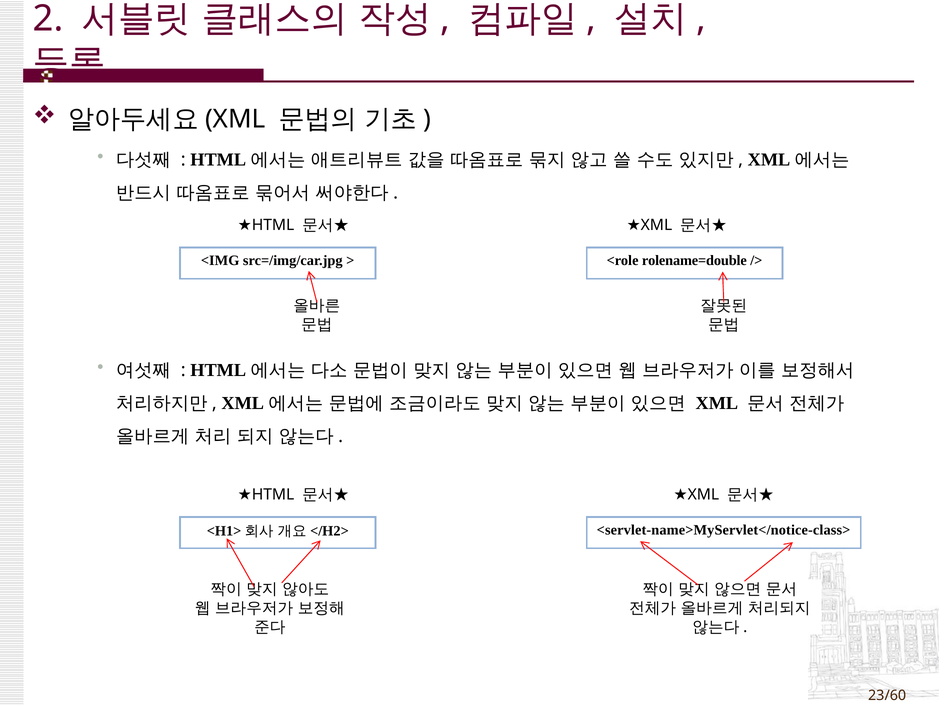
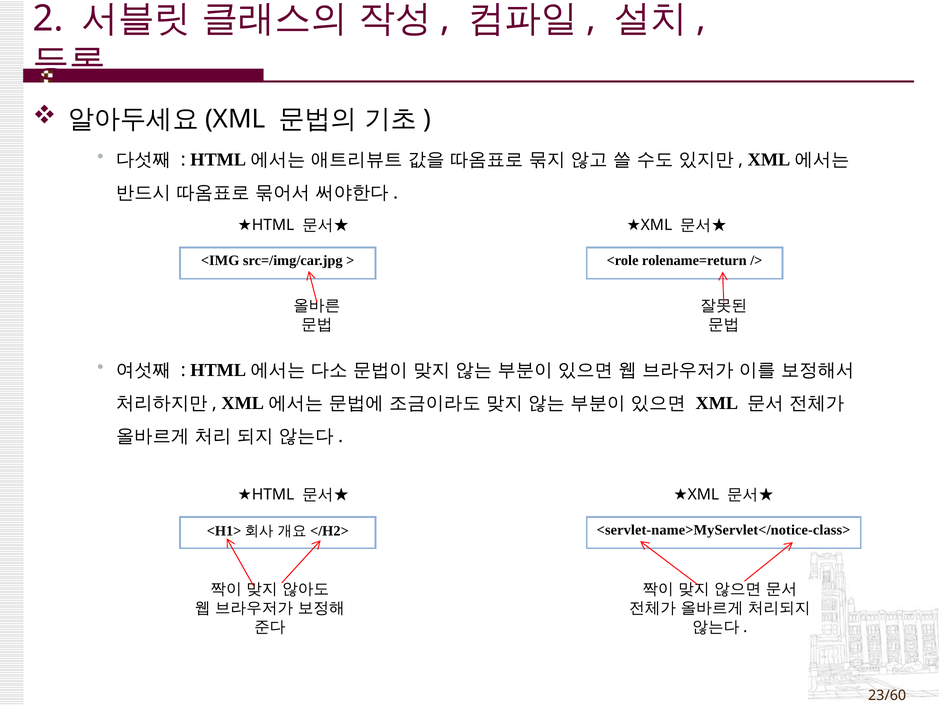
rolename=double: rolename=double -> rolename=return
